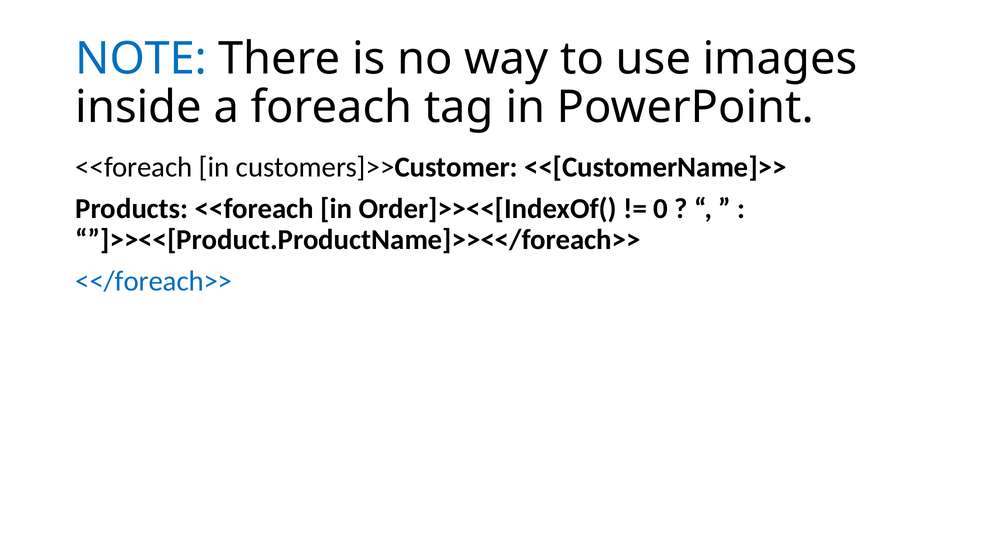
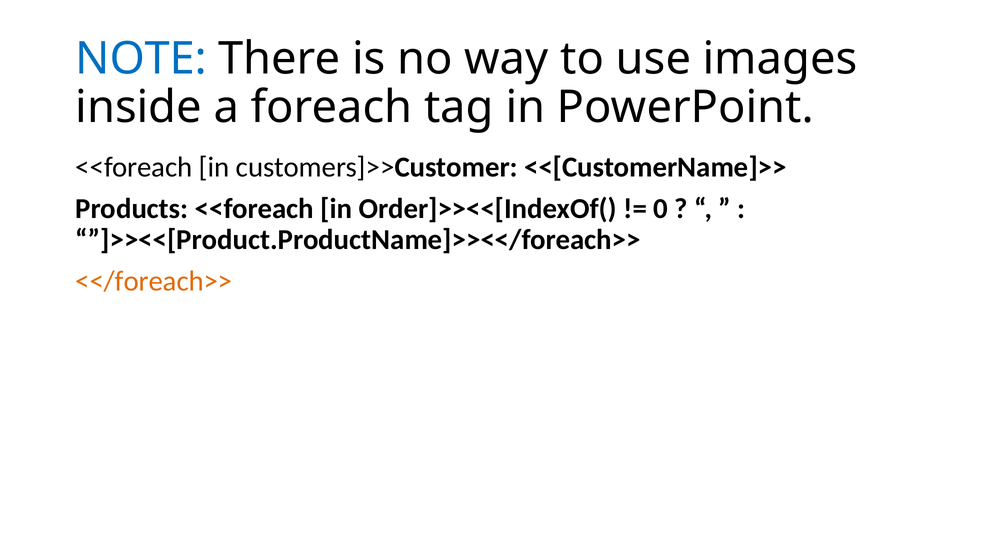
<</foreach>> colour: blue -> orange
